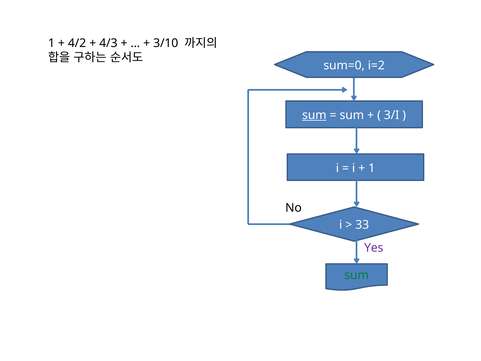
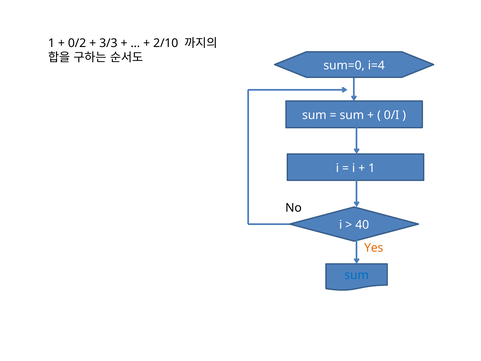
4/2: 4/2 -> 0/2
4/3: 4/3 -> 3/3
3/10: 3/10 -> 2/10
i=2: i=2 -> i=4
sum at (314, 115) underline: present -> none
3/I: 3/I -> 0/I
33: 33 -> 40
Yes colour: purple -> orange
sum at (357, 275) colour: green -> blue
